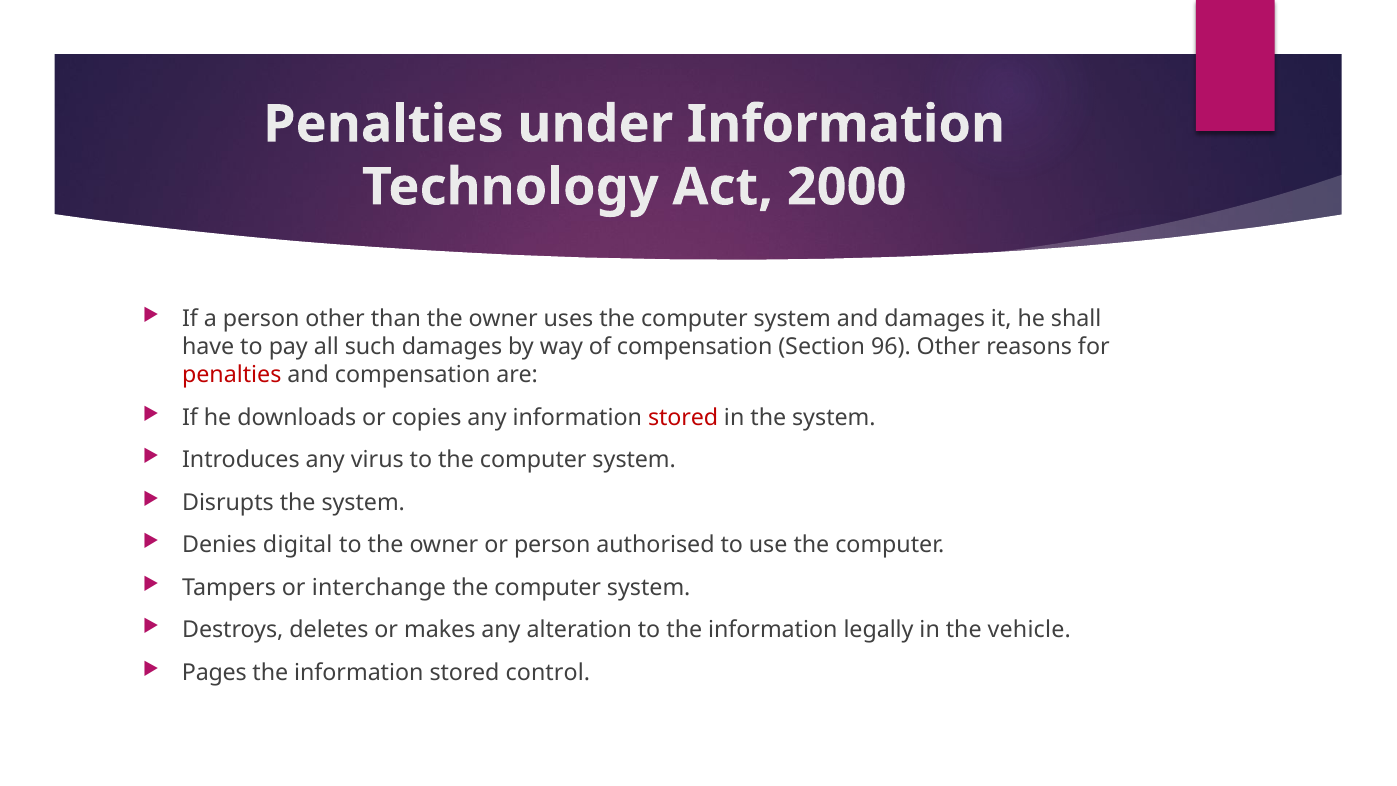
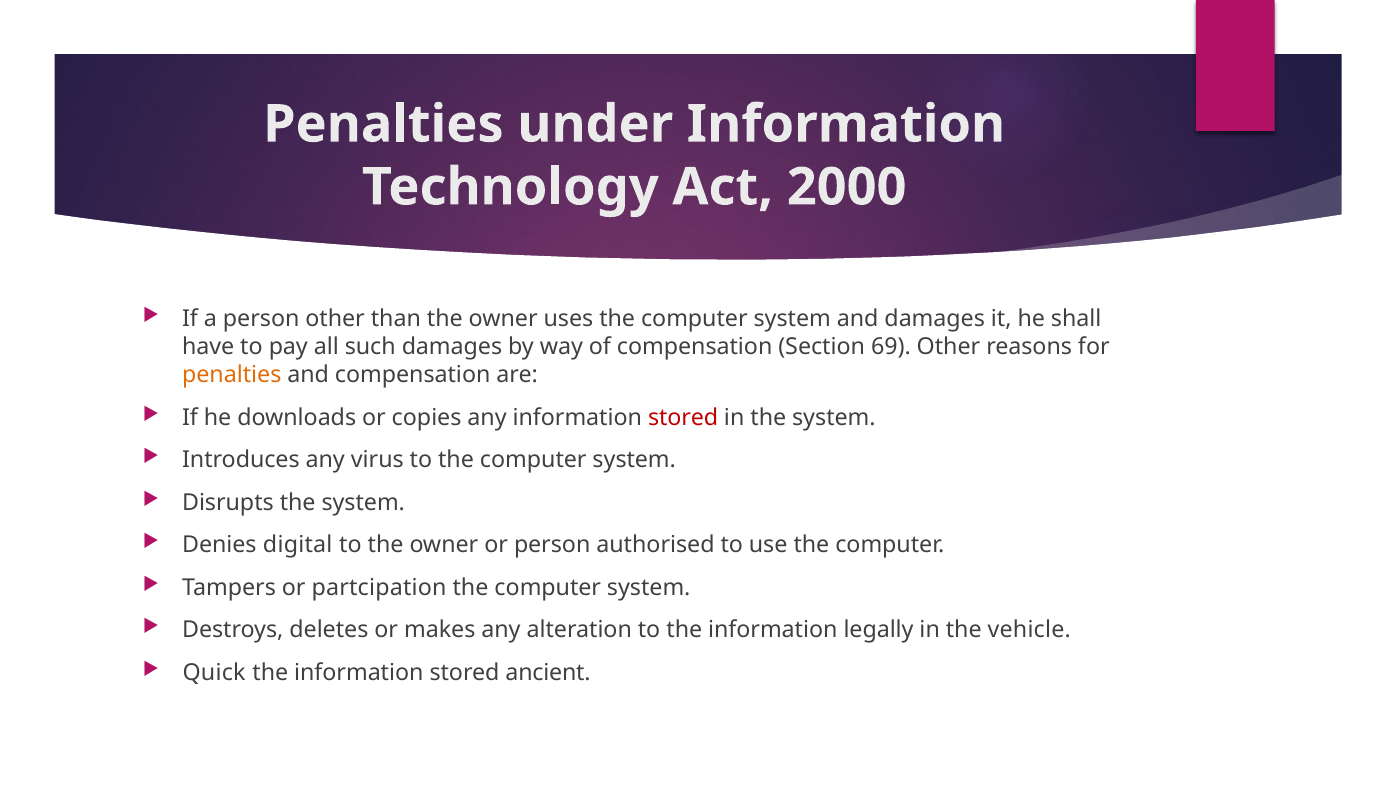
96: 96 -> 69
penalties at (232, 375) colour: red -> orange
interchange: interchange -> partcipation
Pages: Pages -> Quick
control: control -> ancient
